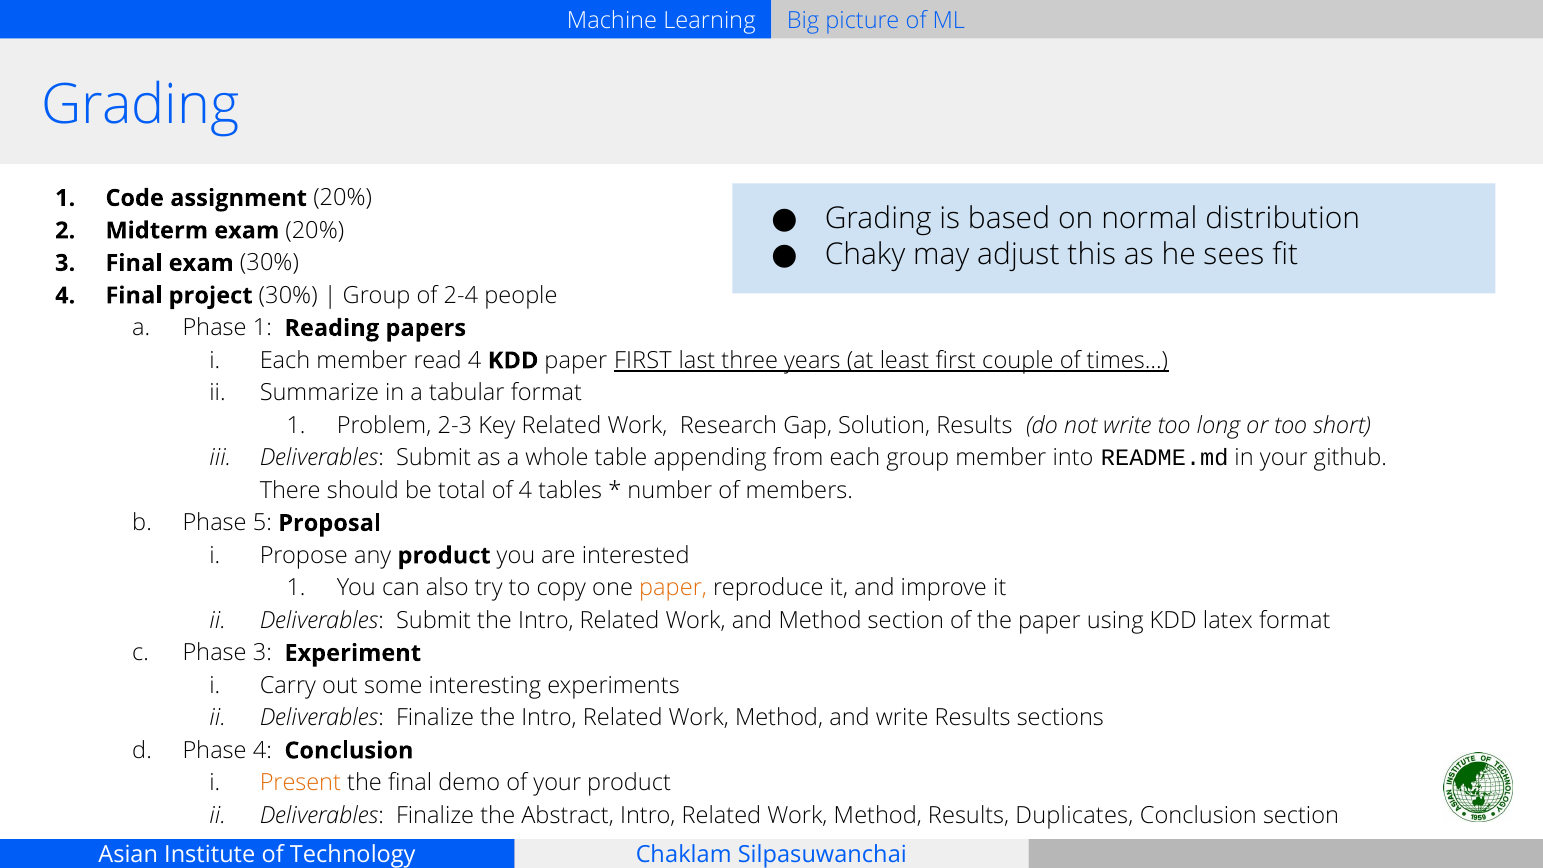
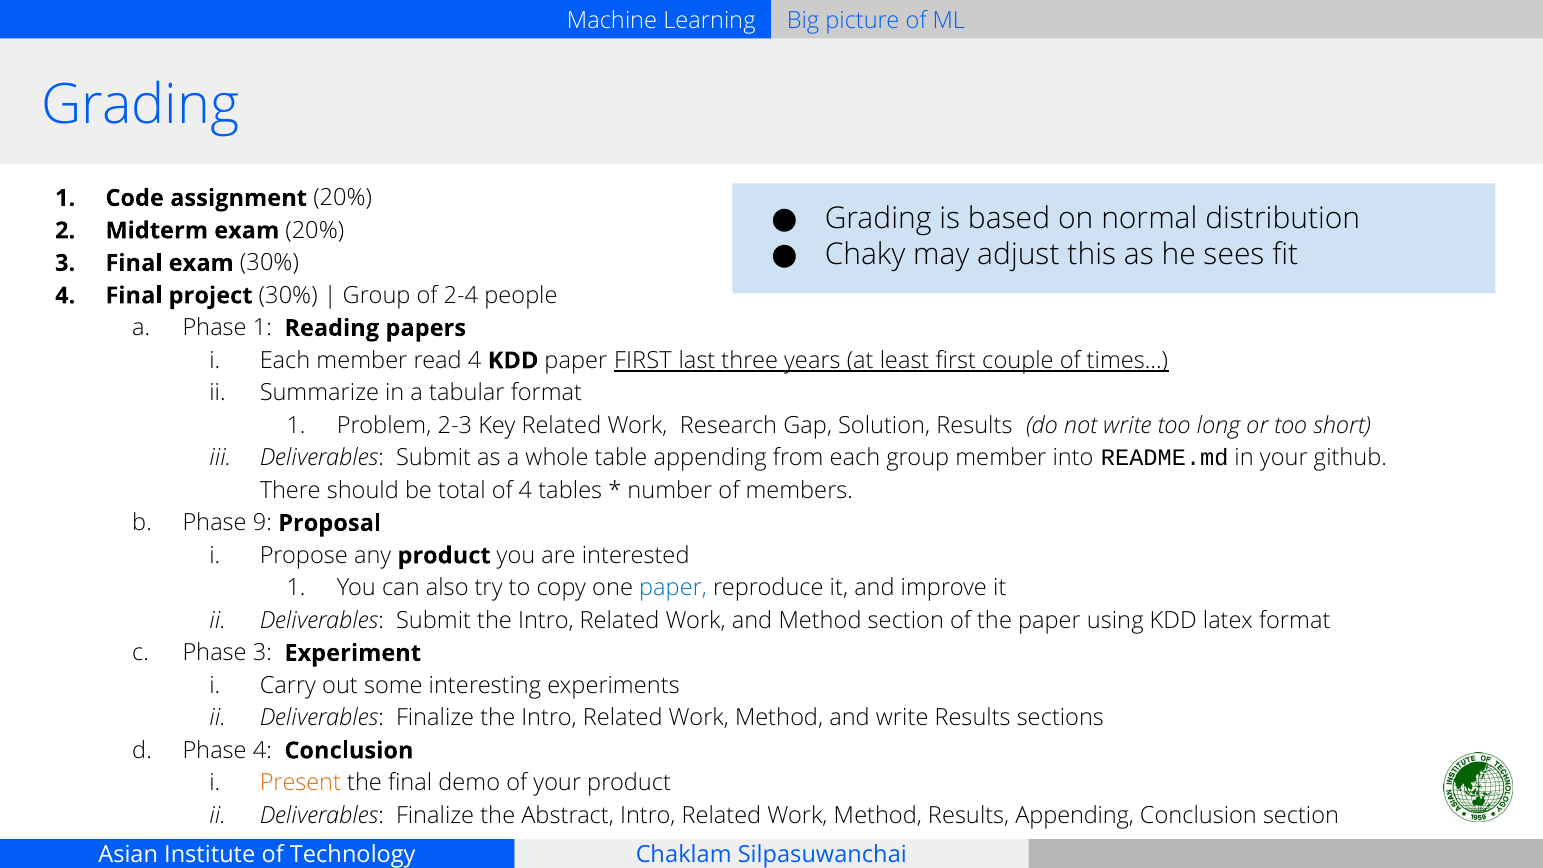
5: 5 -> 9
paper at (673, 588) colour: orange -> blue
Results Duplicates: Duplicates -> Appending
